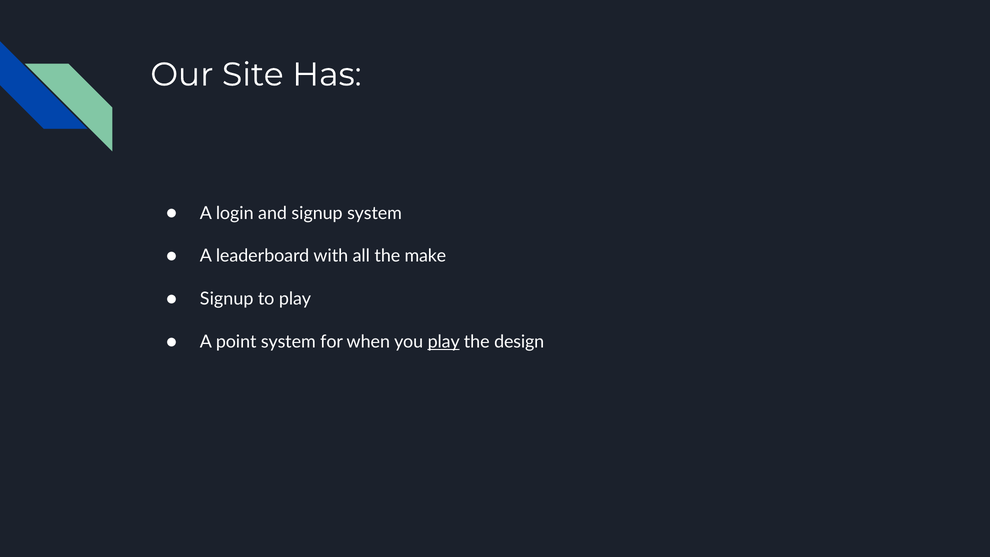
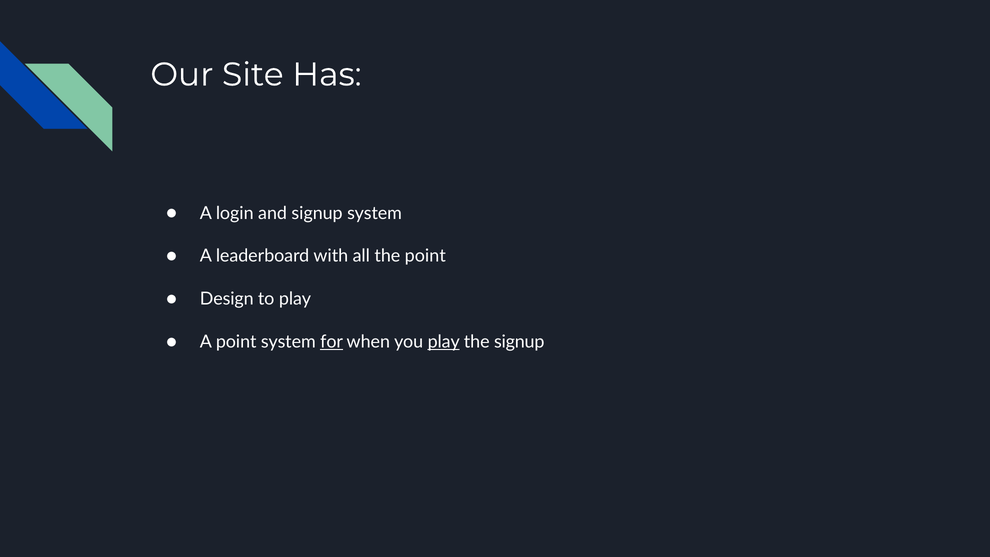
the make: make -> point
Signup at (227, 299): Signup -> Design
for underline: none -> present
the design: design -> signup
